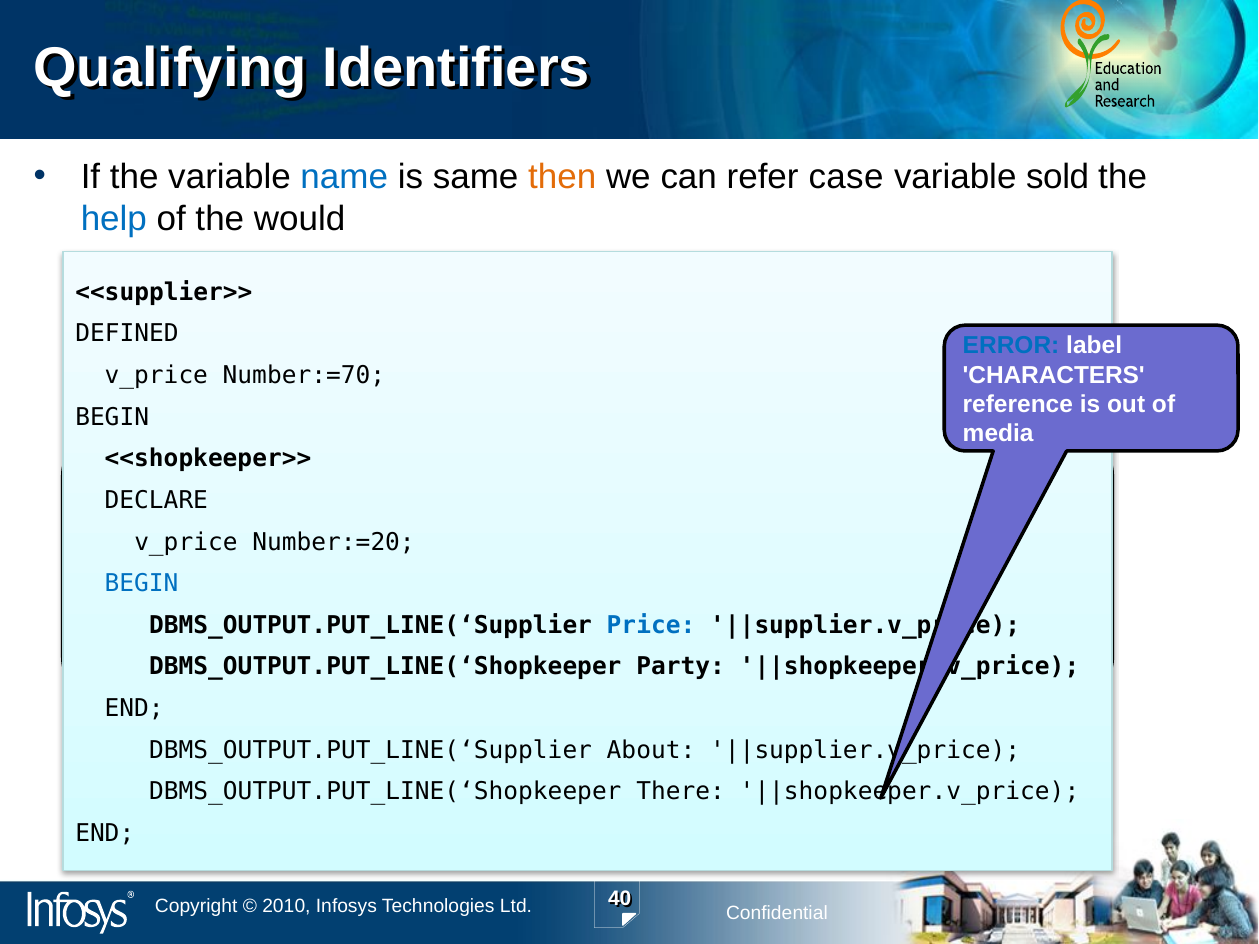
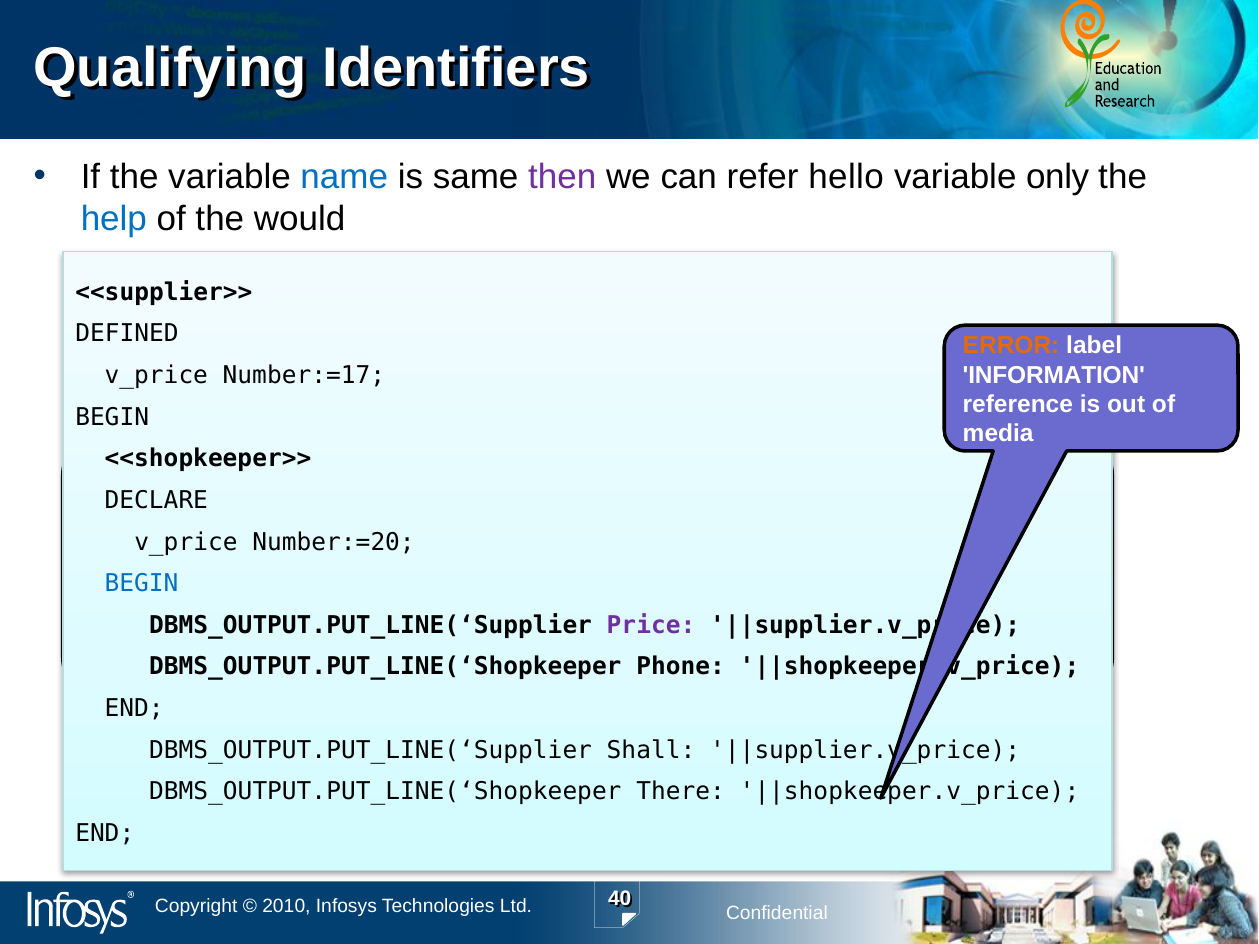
then colour: orange -> purple
case: case -> hello
sold: sold -> only
ERROR colour: blue -> orange
CHARACTERS: CHARACTERS -> INFORMATION
Number:=70: Number:=70 -> Number:=17
Price colour: blue -> purple
Party: Party -> Phone
About: About -> Shall
